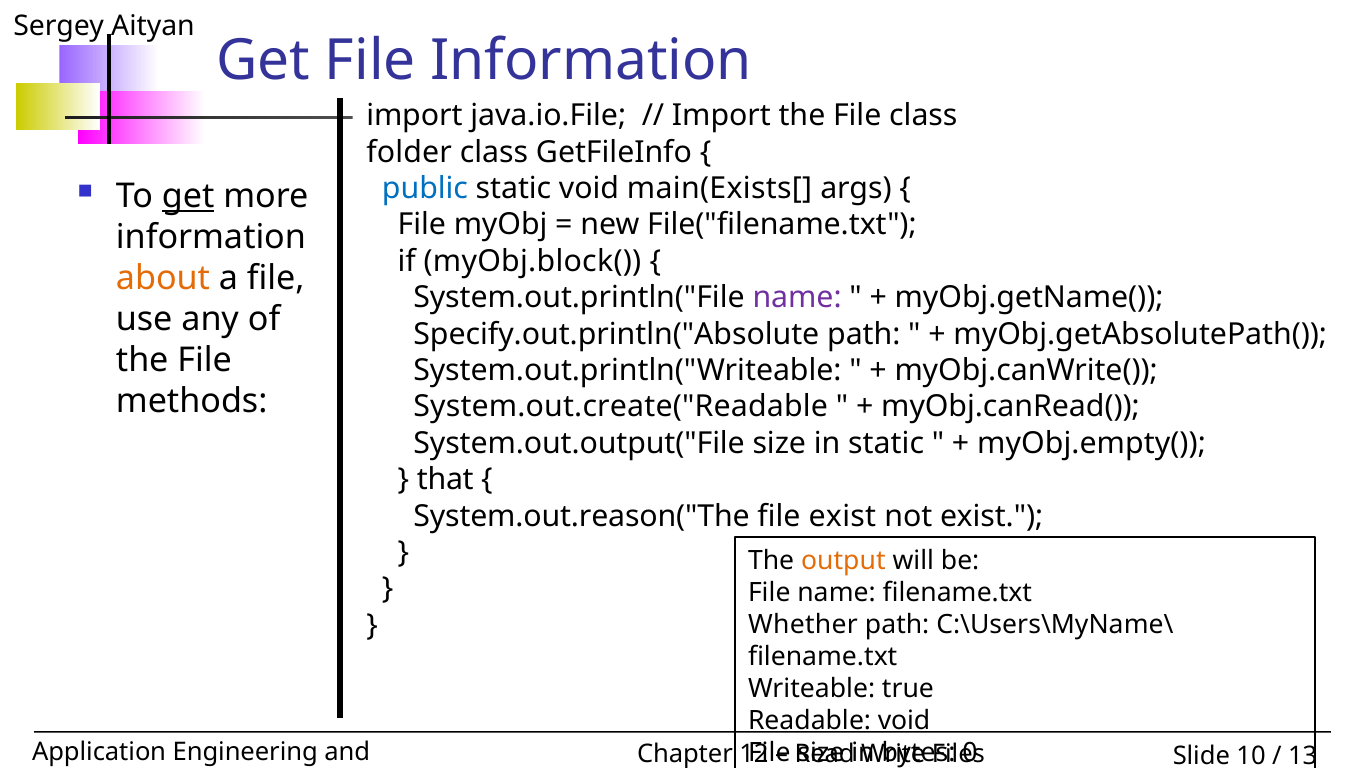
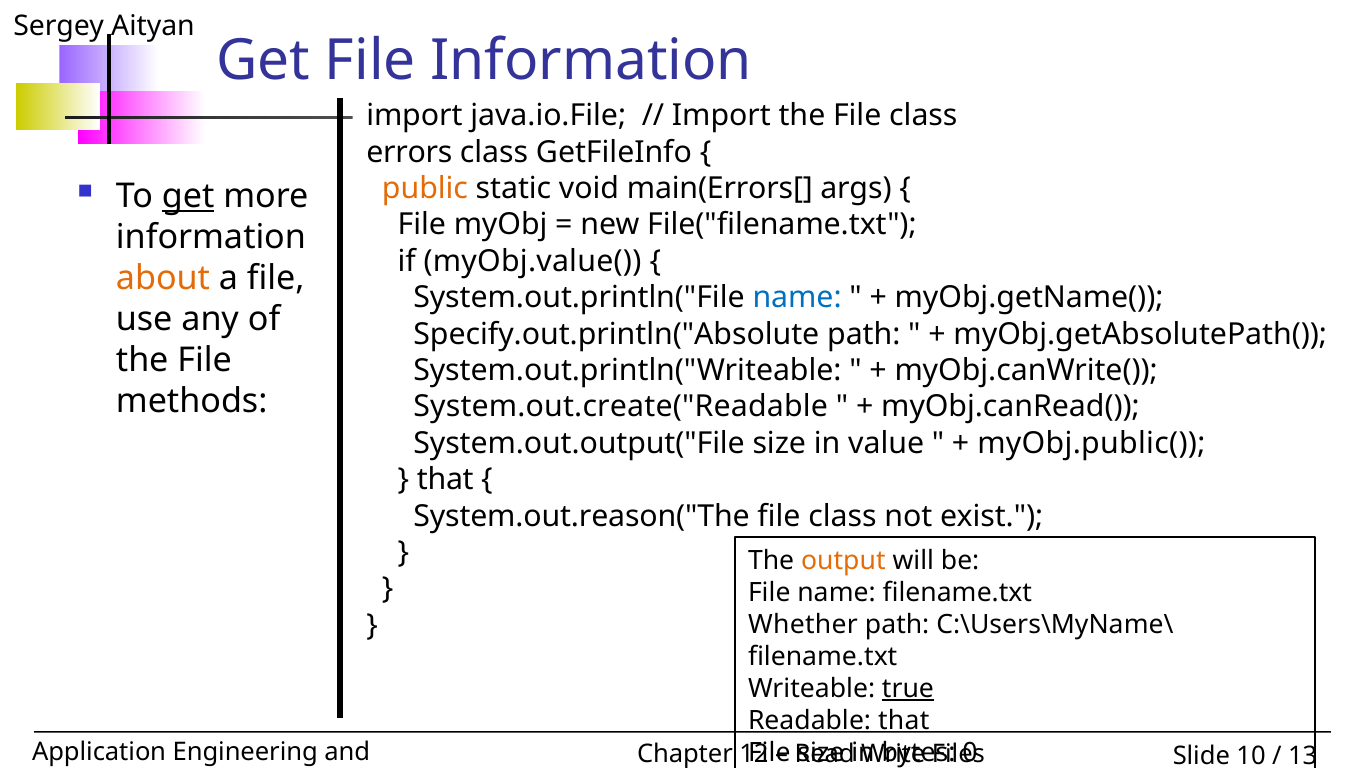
folder: folder -> errors
public colour: blue -> orange
main(Exists[: main(Exists[ -> main(Errors[
myObj.block(: myObj.block( -> myObj.value(
name at (797, 298) colour: purple -> blue
in static: static -> value
myObj.empty(: myObj.empty( -> myObj.public(
exist at (842, 516): exist -> class
true underline: none -> present
Readable void: void -> that
